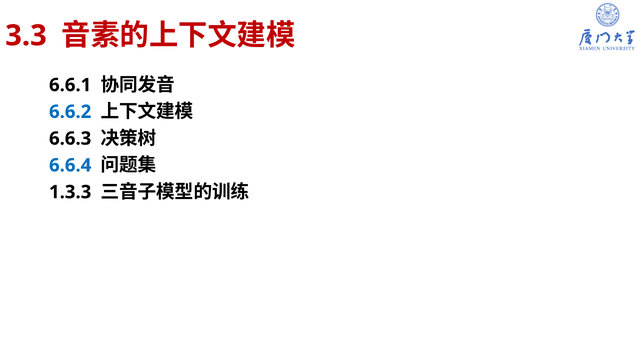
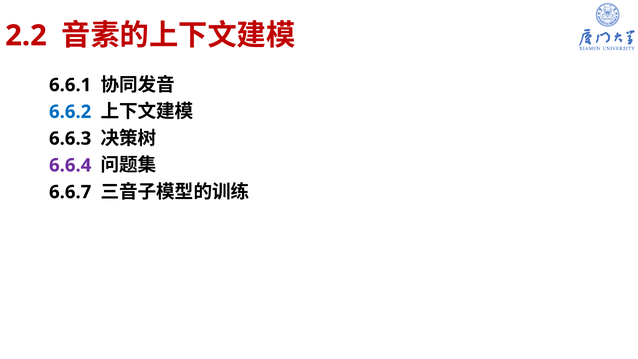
3.3: 3.3 -> 2.2
6.6.4 colour: blue -> purple
1.3.3: 1.3.3 -> 6.6.7
